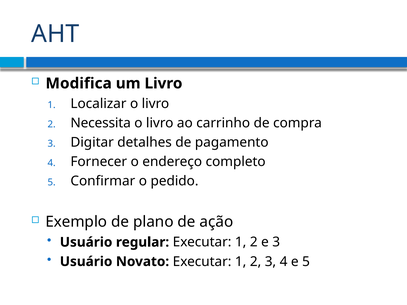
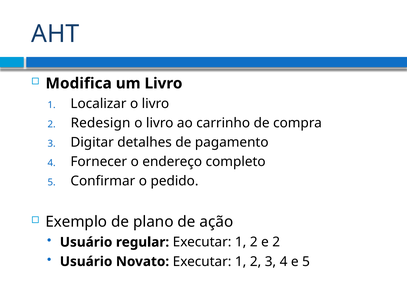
Necessita: Necessita -> Redesign
e 3: 3 -> 2
